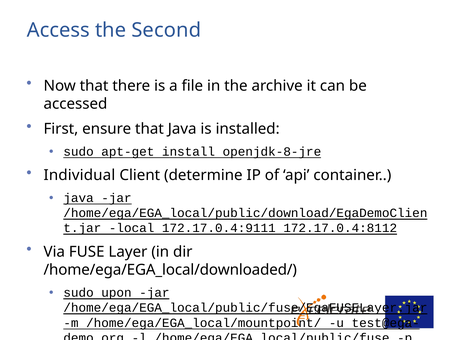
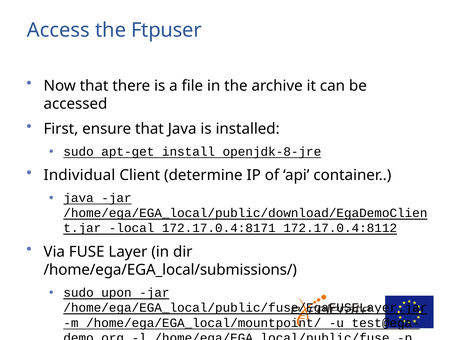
Second: Second -> Ftpuser
172.17.0.4:9111: 172.17.0.4:9111 -> 172.17.0.4:8171
/home/ega/EGA_local/downloaded/: /home/ega/EGA_local/downloaded/ -> /home/ega/EGA_local/submissions/
